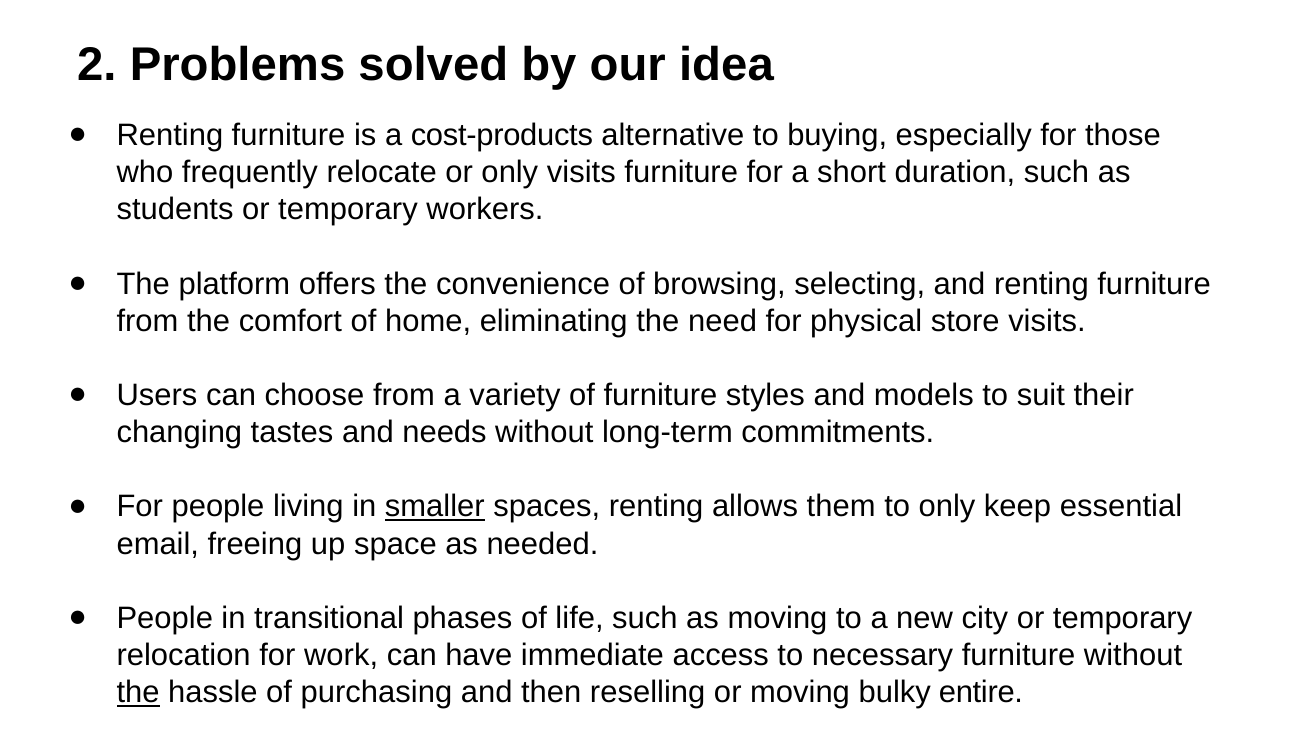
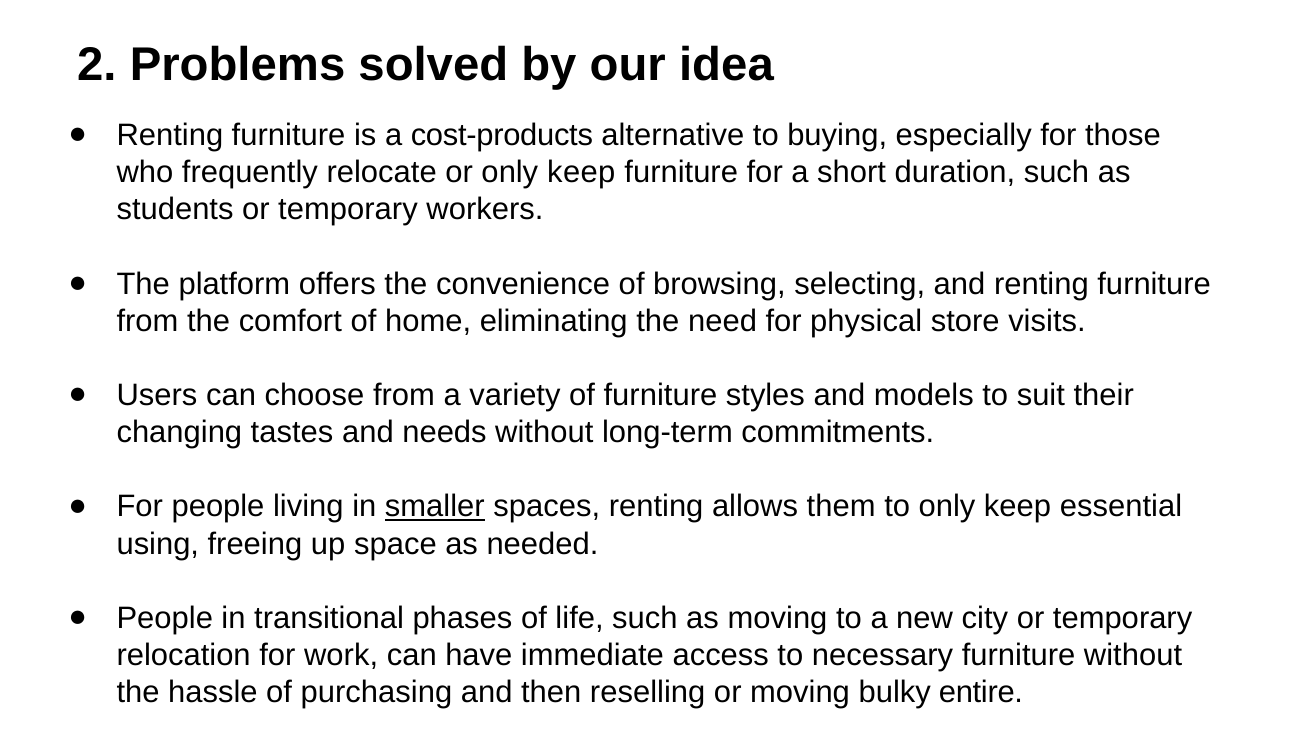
or only visits: visits -> keep
email: email -> using
the at (138, 692) underline: present -> none
